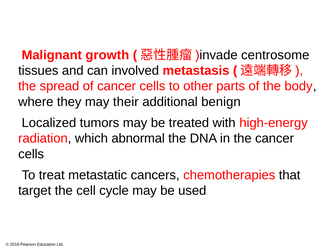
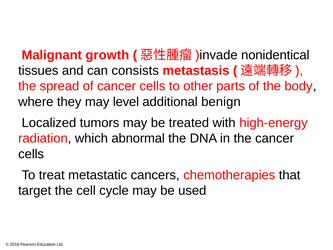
centrosome: centrosome -> nonidentical
involved: involved -> consists
their: their -> level
